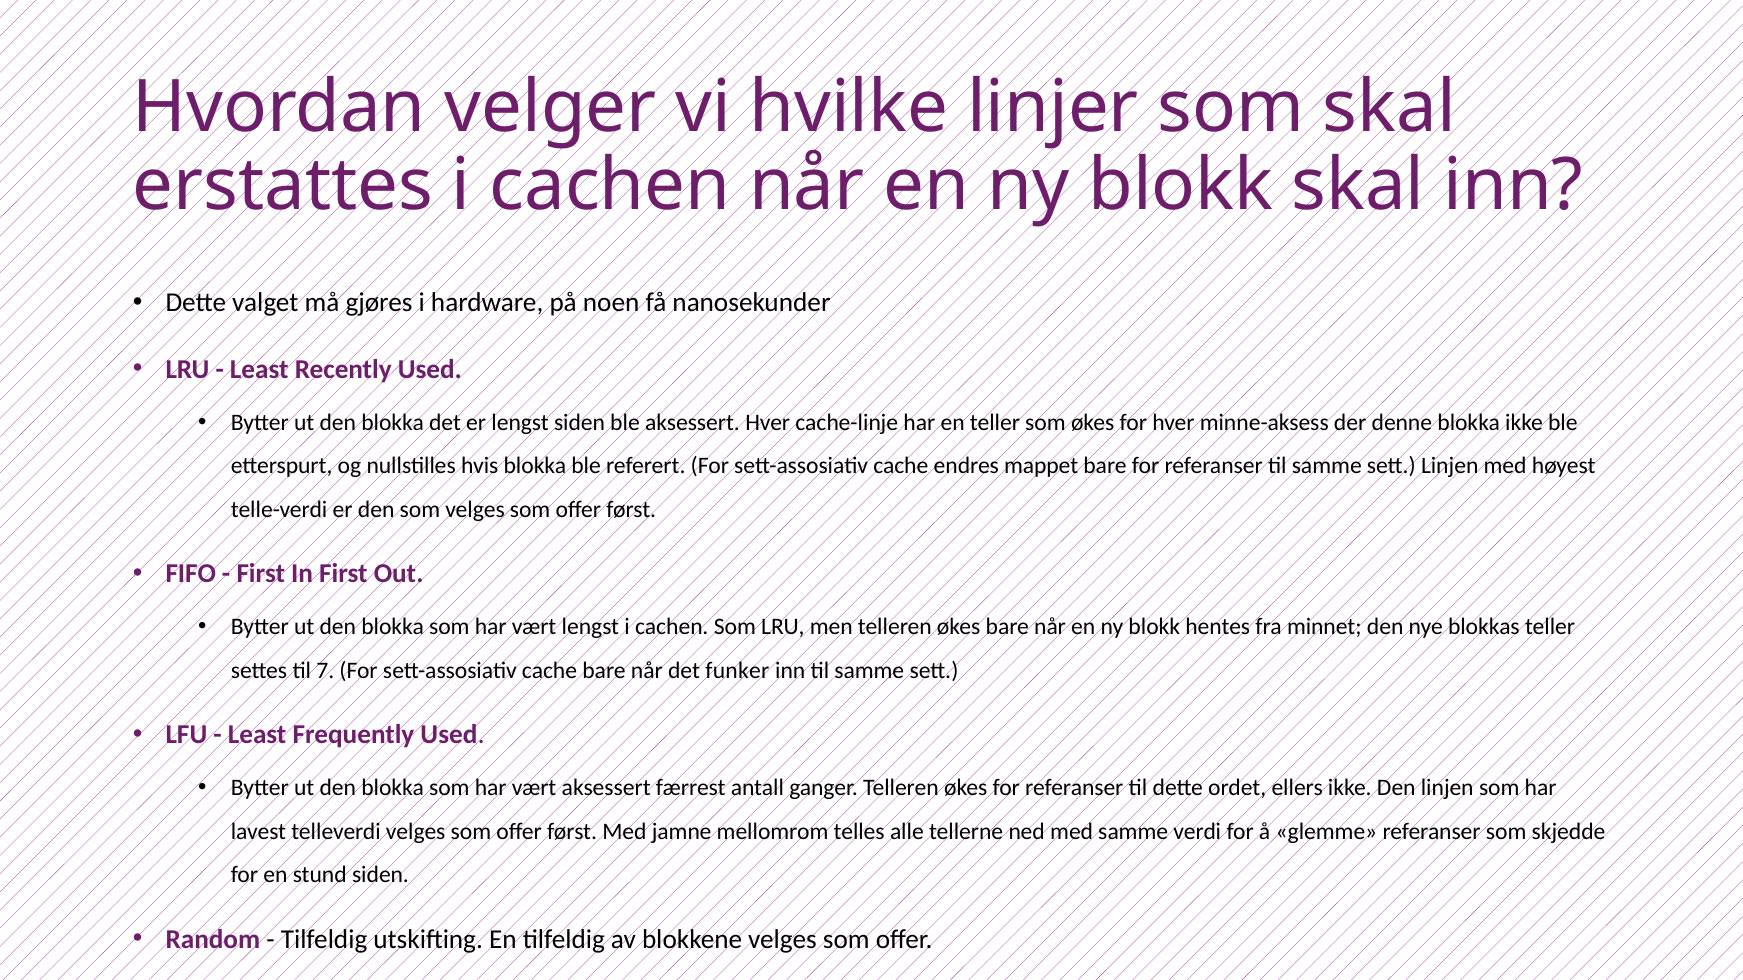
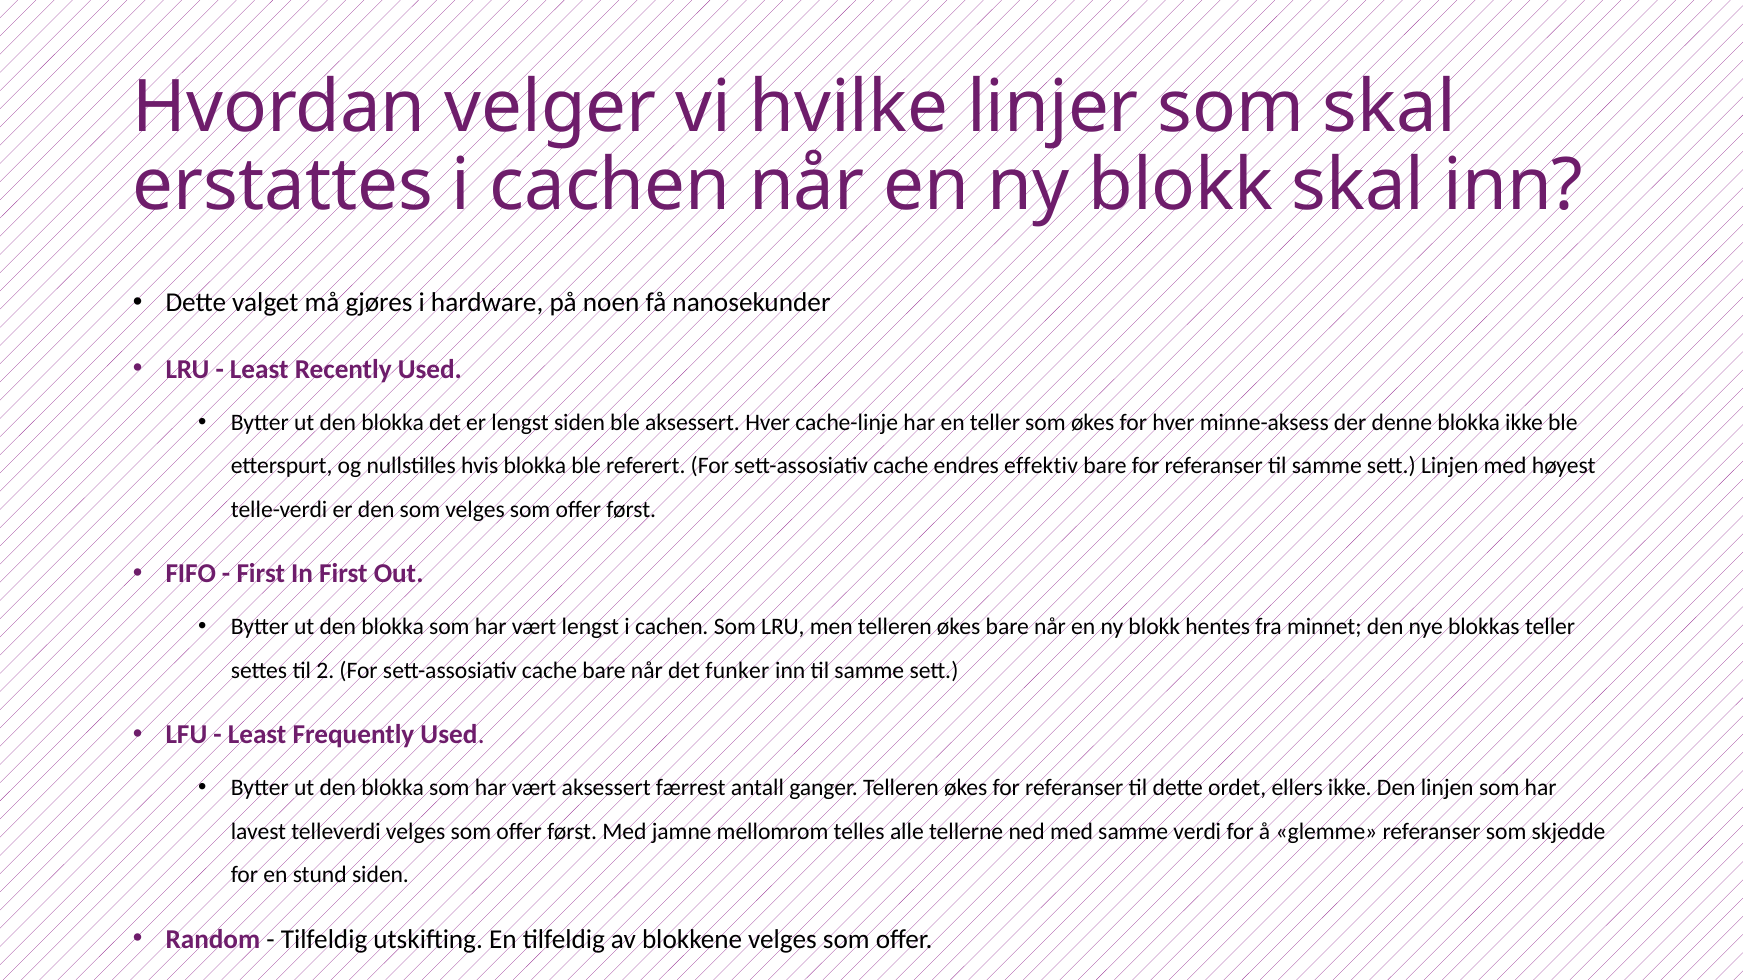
mappet: mappet -> effektiv
7: 7 -> 2
